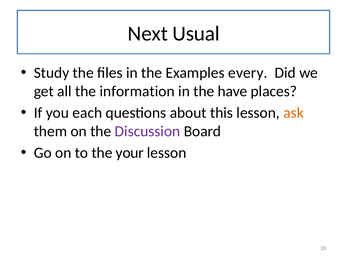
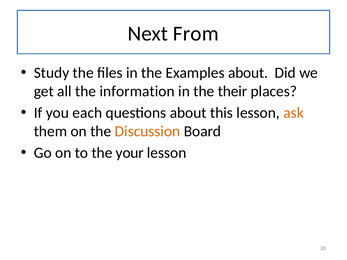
Usual: Usual -> From
Examples every: every -> about
have: have -> their
Discussion colour: purple -> orange
